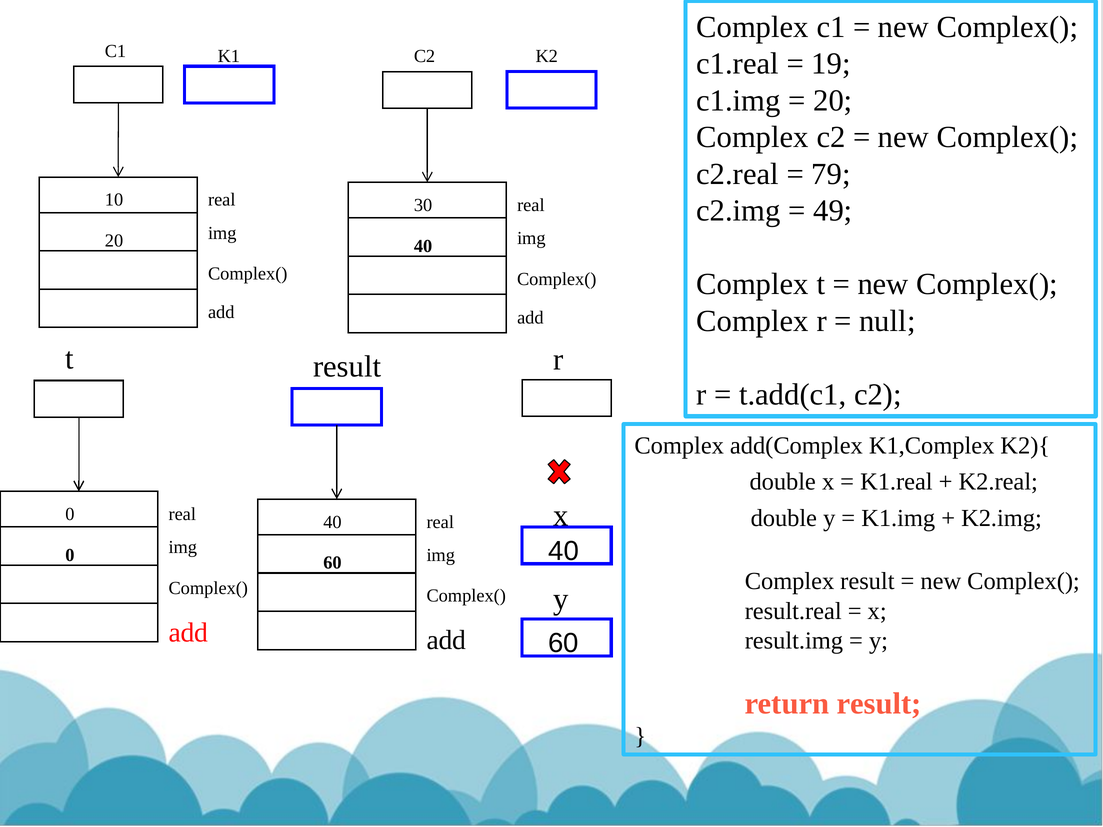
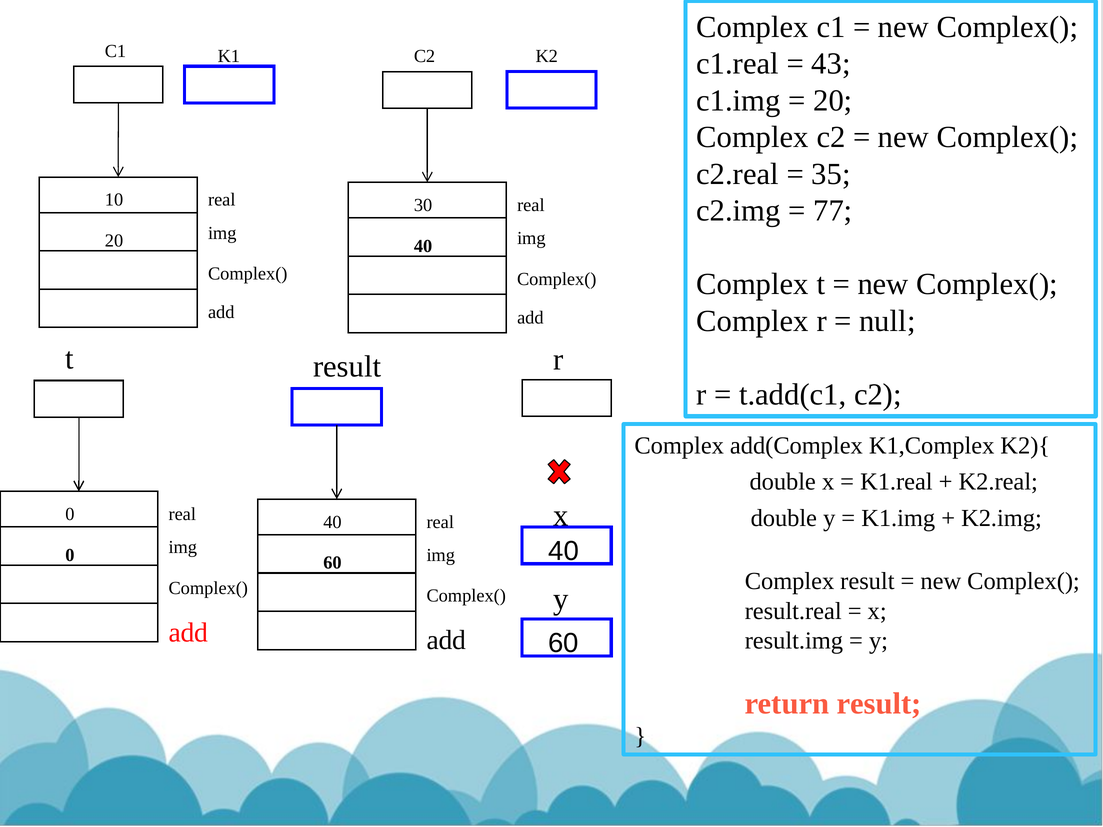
19: 19 -> 43
79: 79 -> 35
49: 49 -> 77
